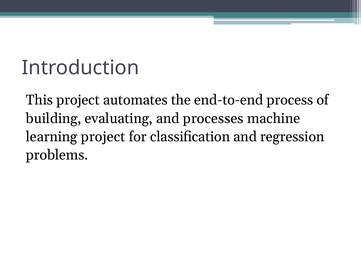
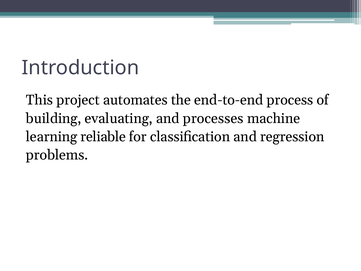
learning project: project -> reliable
